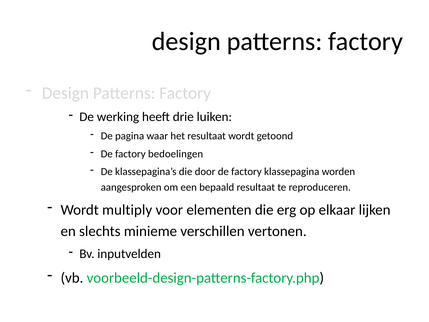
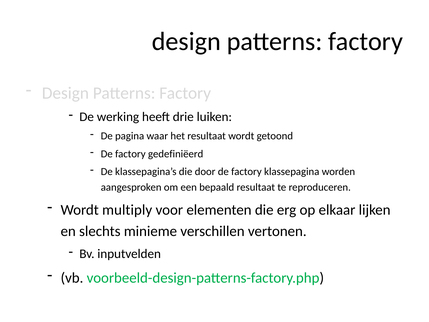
bedoelingen: bedoelingen -> gedefiniëerd
